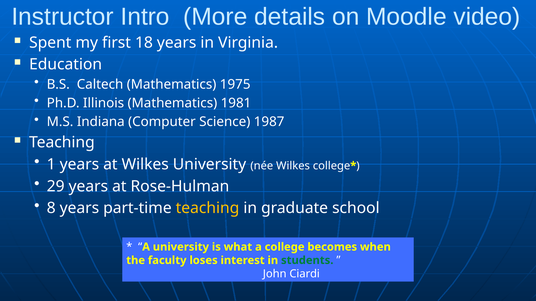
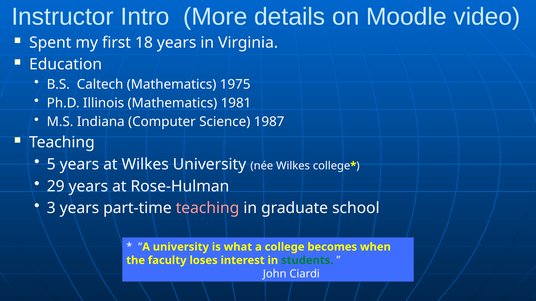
1: 1 -> 5
8: 8 -> 3
teaching at (208, 208) colour: yellow -> pink
